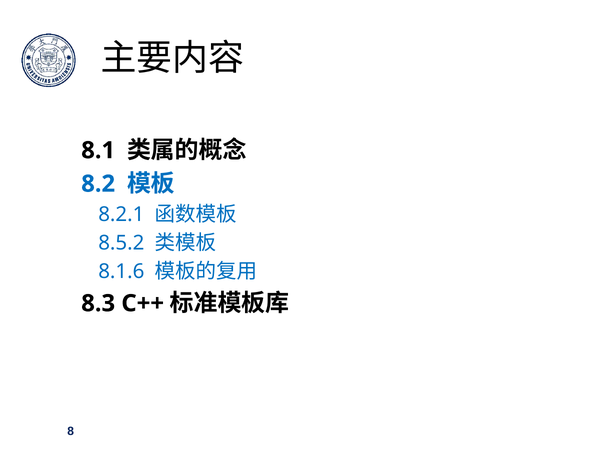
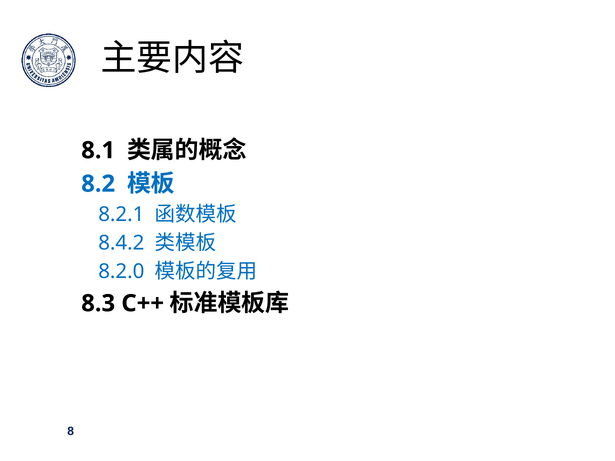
8.5.2: 8.5.2 -> 8.4.2
8.1.6: 8.1.6 -> 8.2.0
